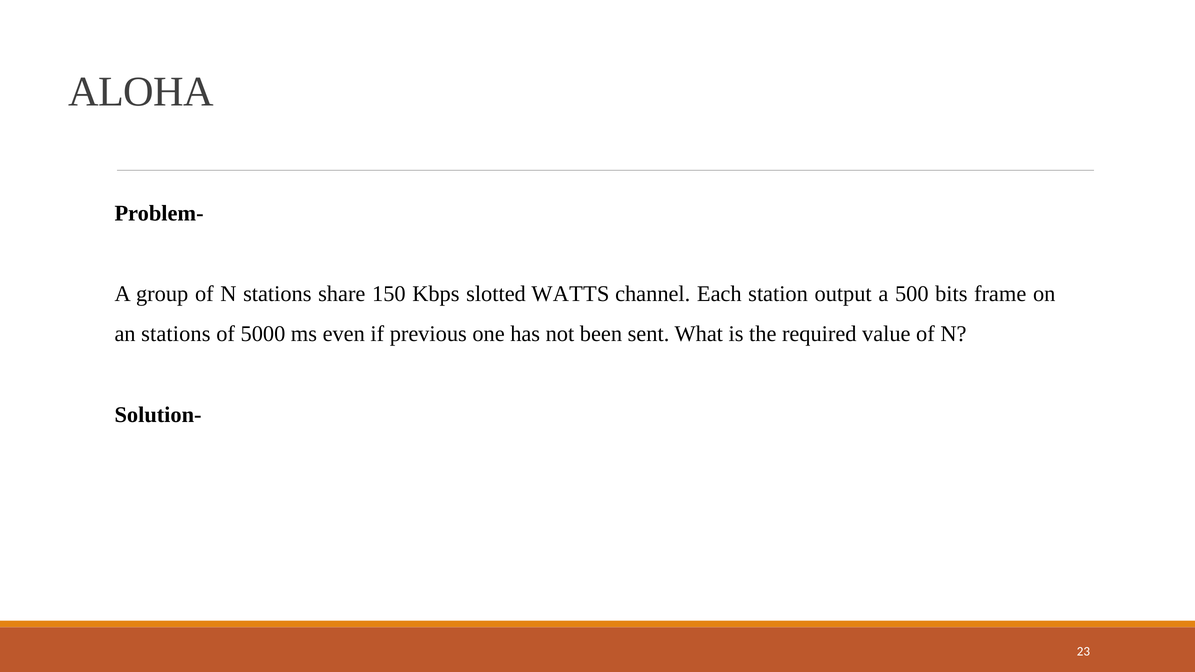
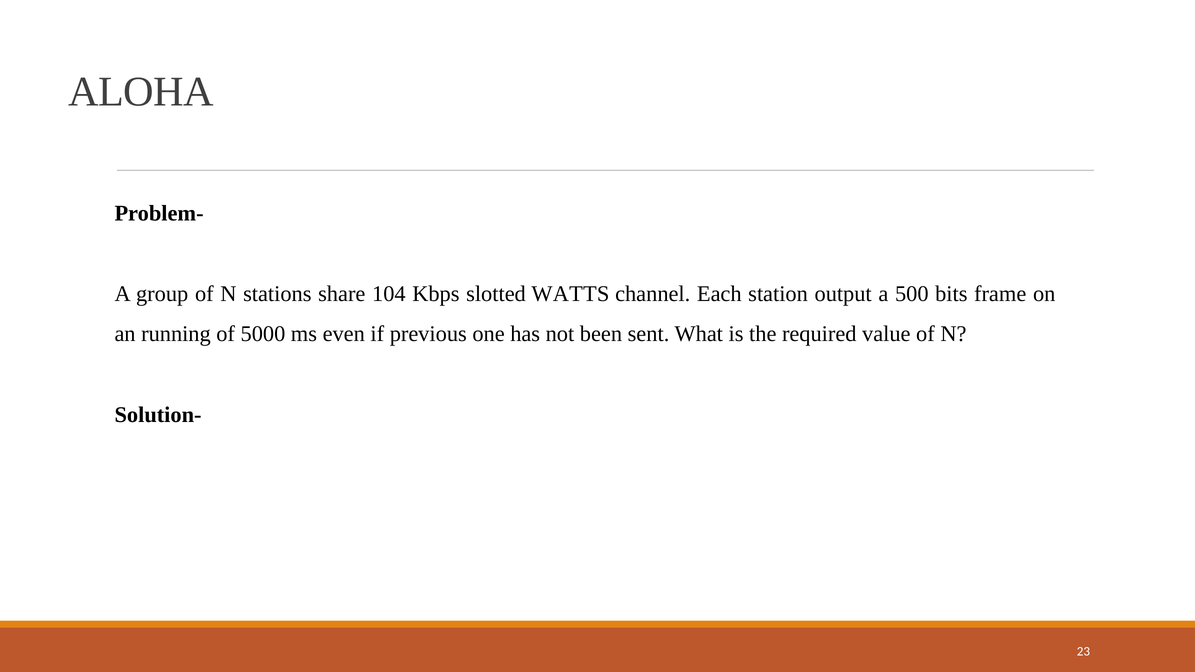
150: 150 -> 104
an stations: stations -> running
